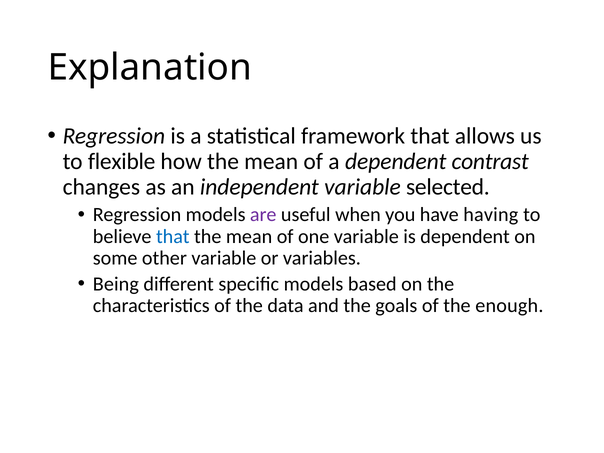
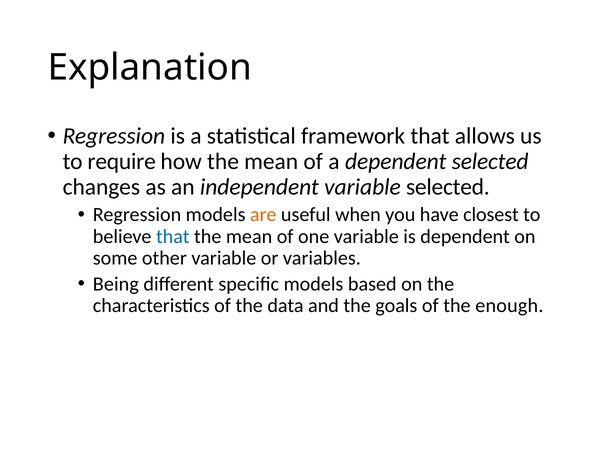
flexible: flexible -> require
dependent contrast: contrast -> selected
are colour: purple -> orange
having: having -> closest
